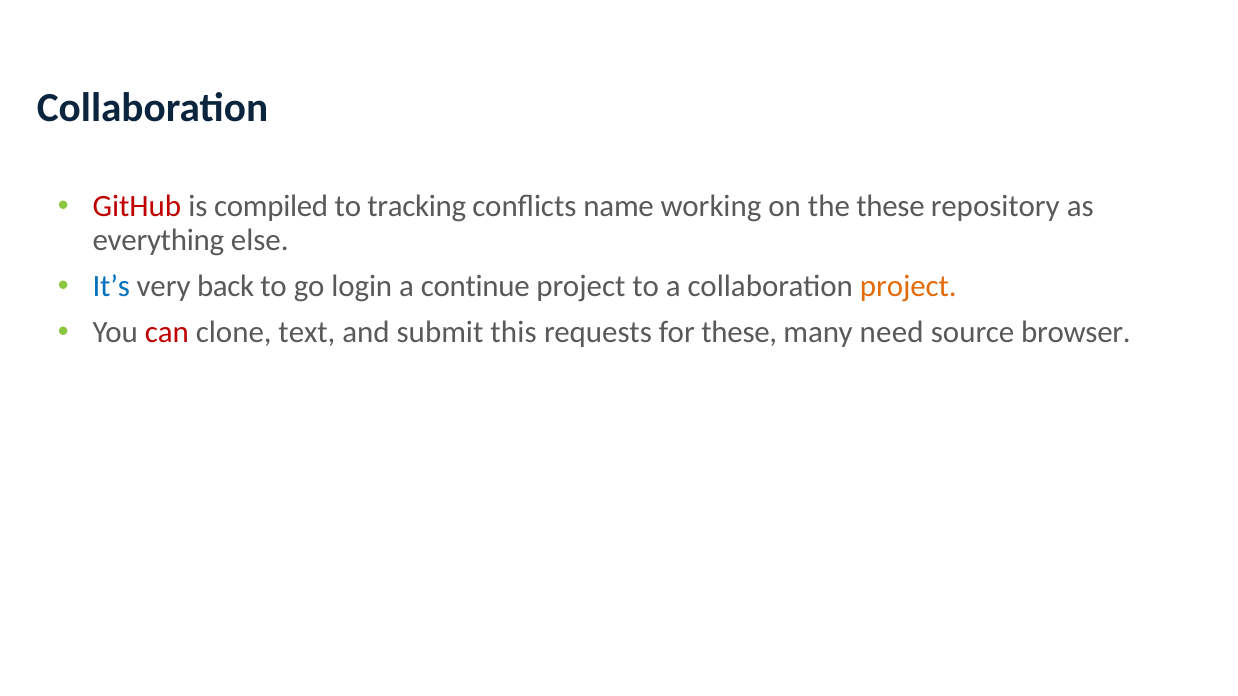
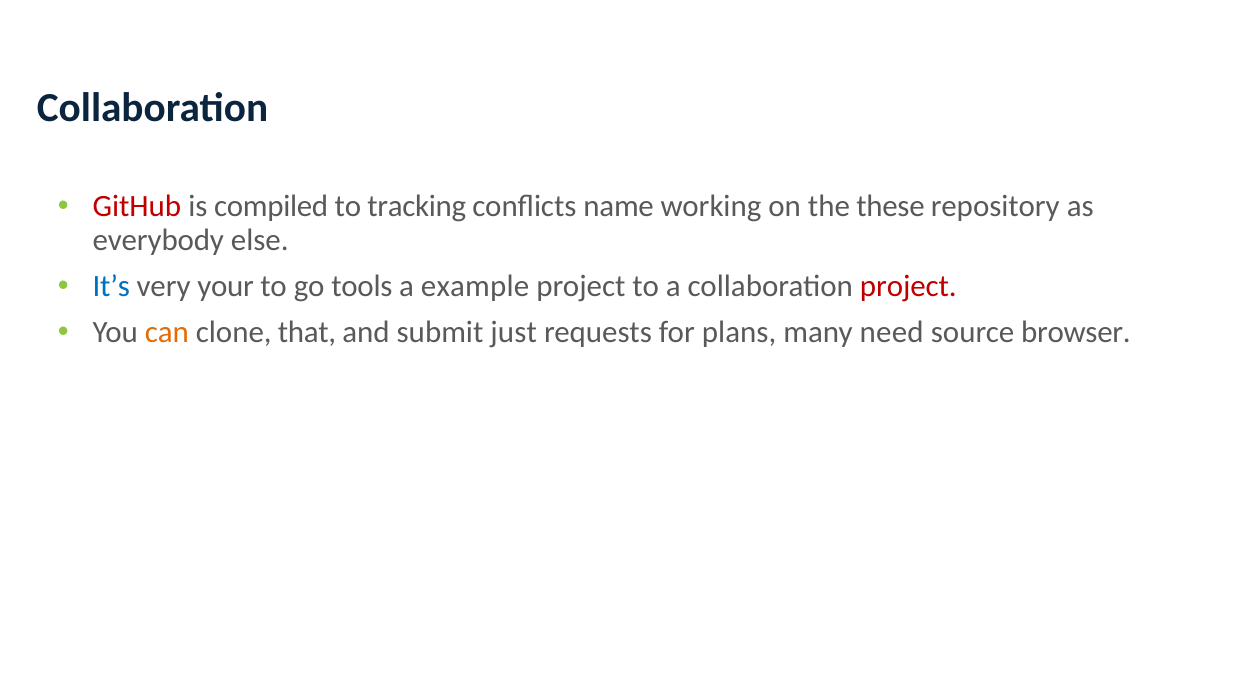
everything: everything -> everybody
back: back -> your
login: login -> tools
continue: continue -> example
project at (908, 286) colour: orange -> red
can colour: red -> orange
text: text -> that
this: this -> just
for these: these -> plans
